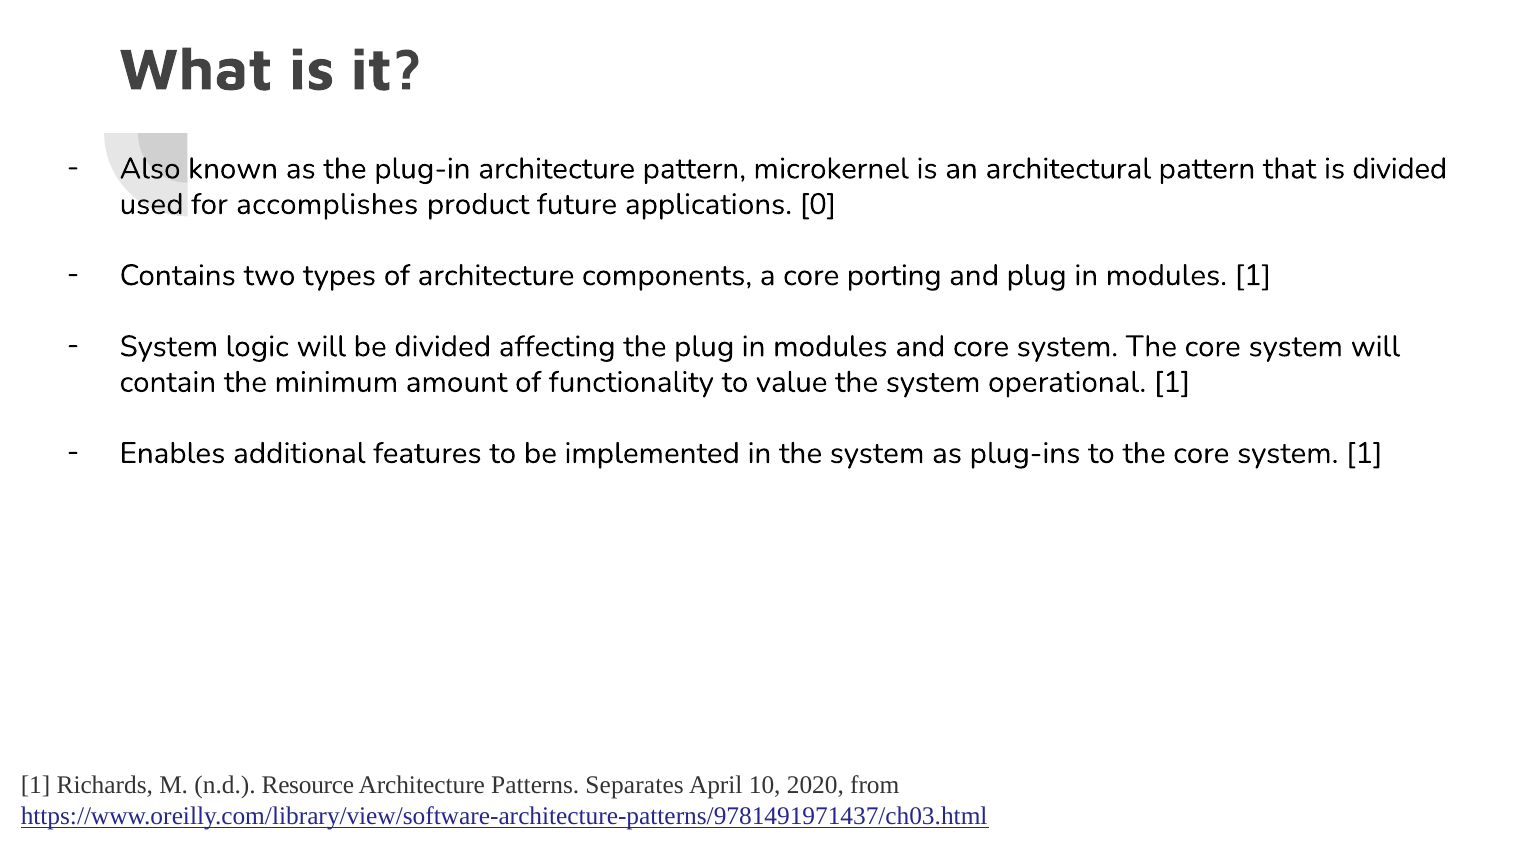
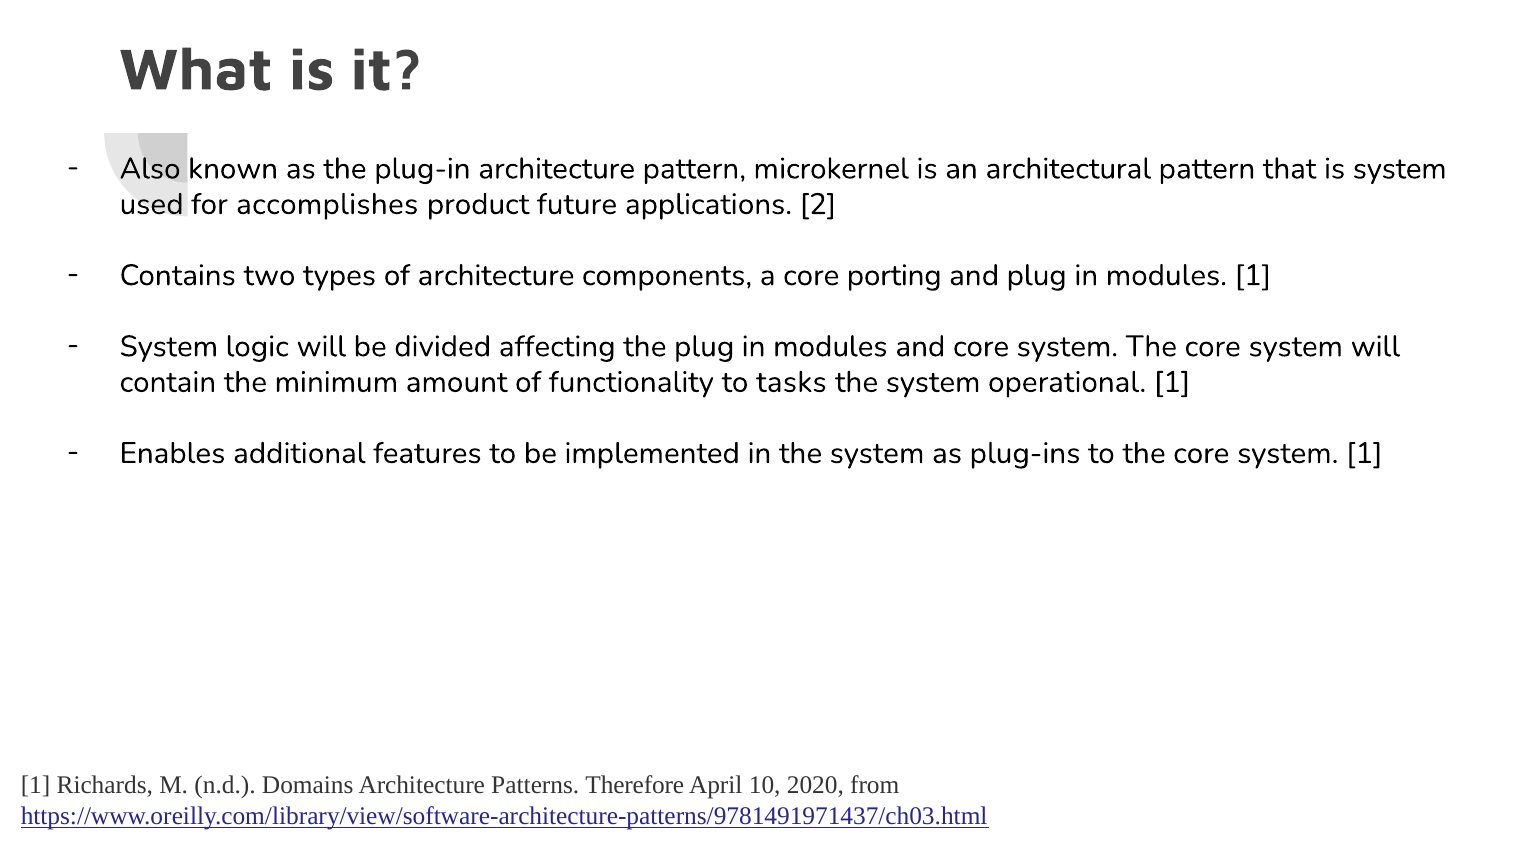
is divided: divided -> system
0: 0 -> 2
value: value -> tasks
Resource: Resource -> Domains
Separates: Separates -> Therefore
